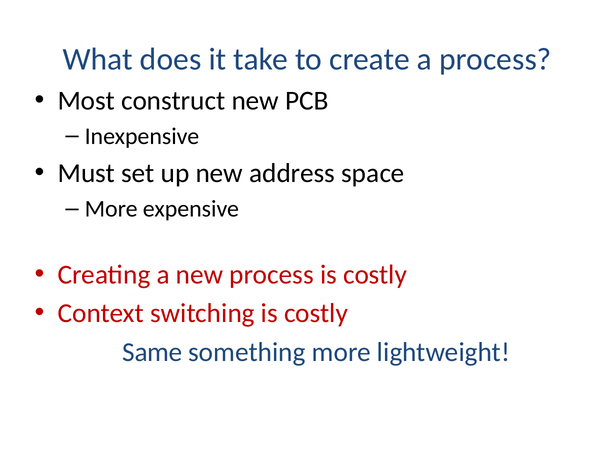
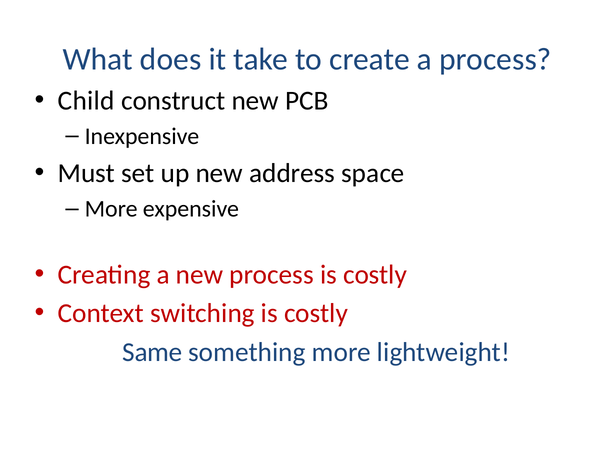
Most: Most -> Child
